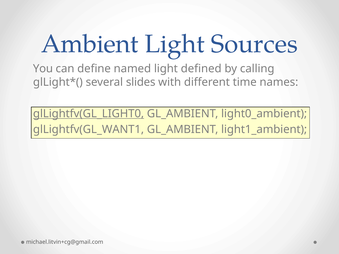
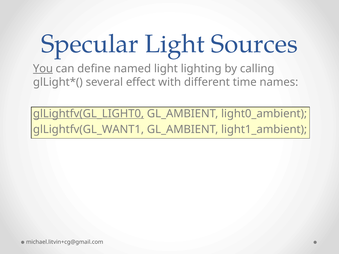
Ambient: Ambient -> Specular
You underline: none -> present
defined: defined -> lighting
slides: slides -> effect
